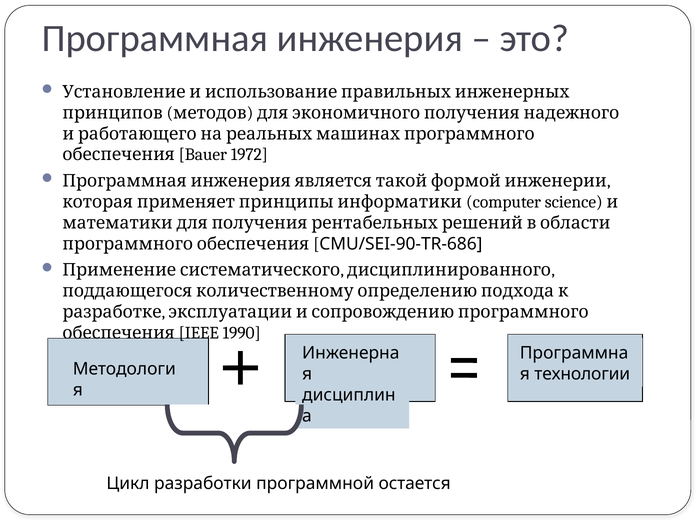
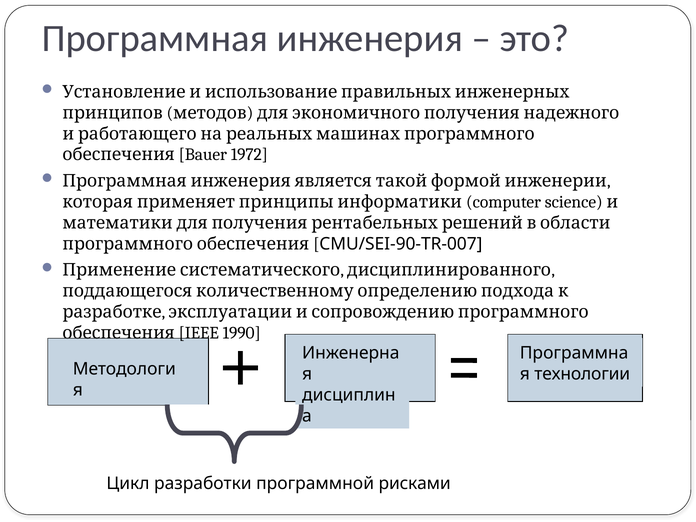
CMU/SEI-90-TR-686: CMU/SEI-90-TR-686 -> CMU/SEI-90-TR-007
остается: остается -> рисками
